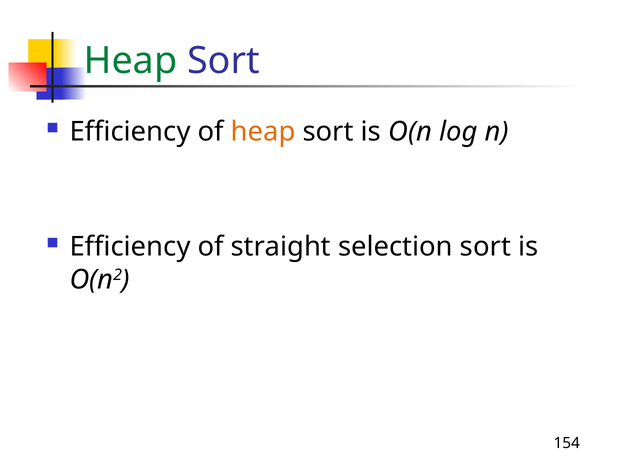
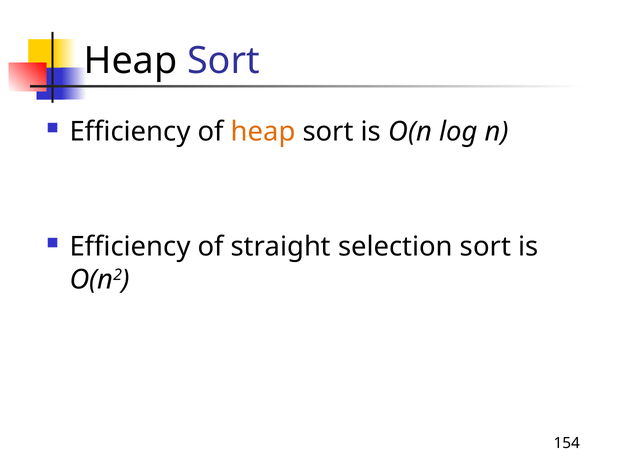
Heap at (131, 61) colour: green -> black
